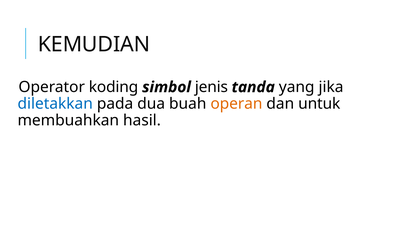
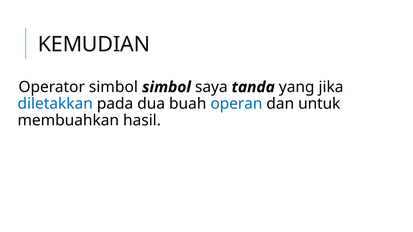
Operator koding: koding -> simbol
jenis: jenis -> saya
operan colour: orange -> blue
